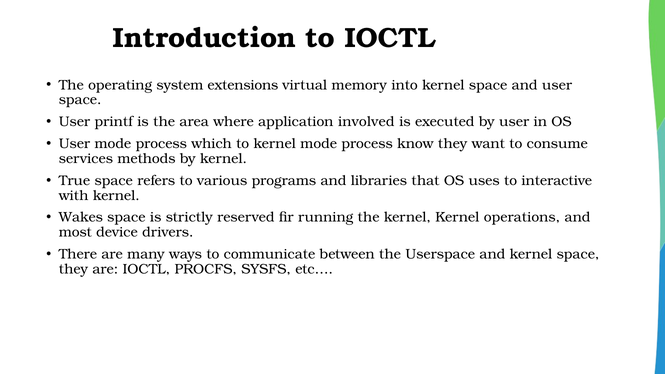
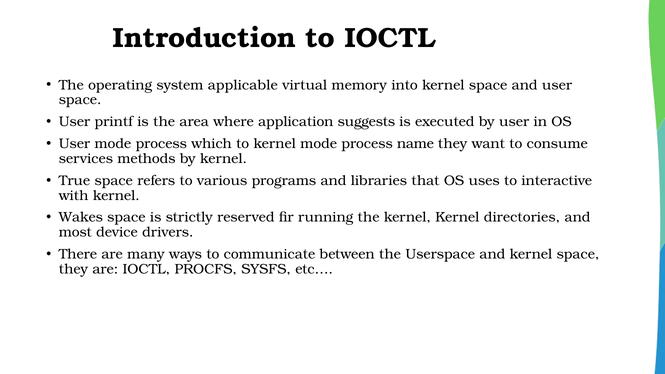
extensions: extensions -> applicable
involved: involved -> suggests
know: know -> name
operations: operations -> directories
